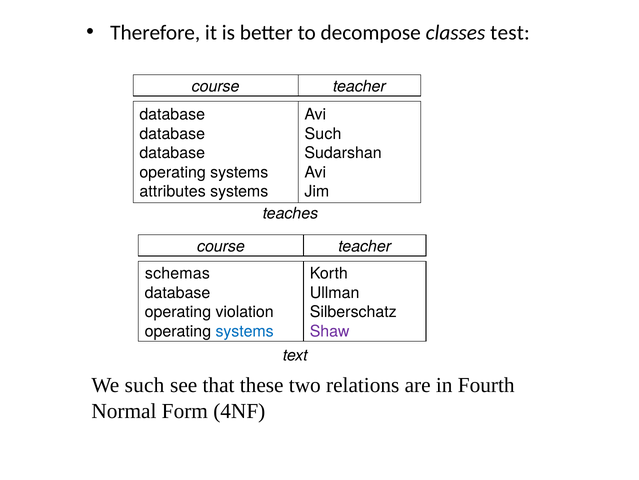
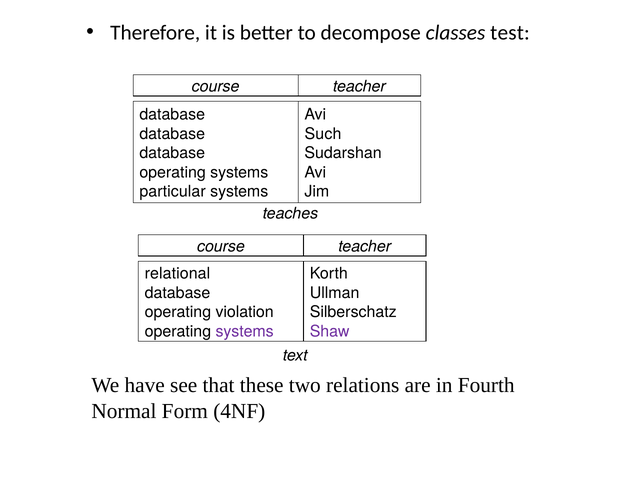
attributes: attributes -> particular
schemas: schemas -> relational
systems at (245, 331) colour: blue -> purple
We such: such -> have
